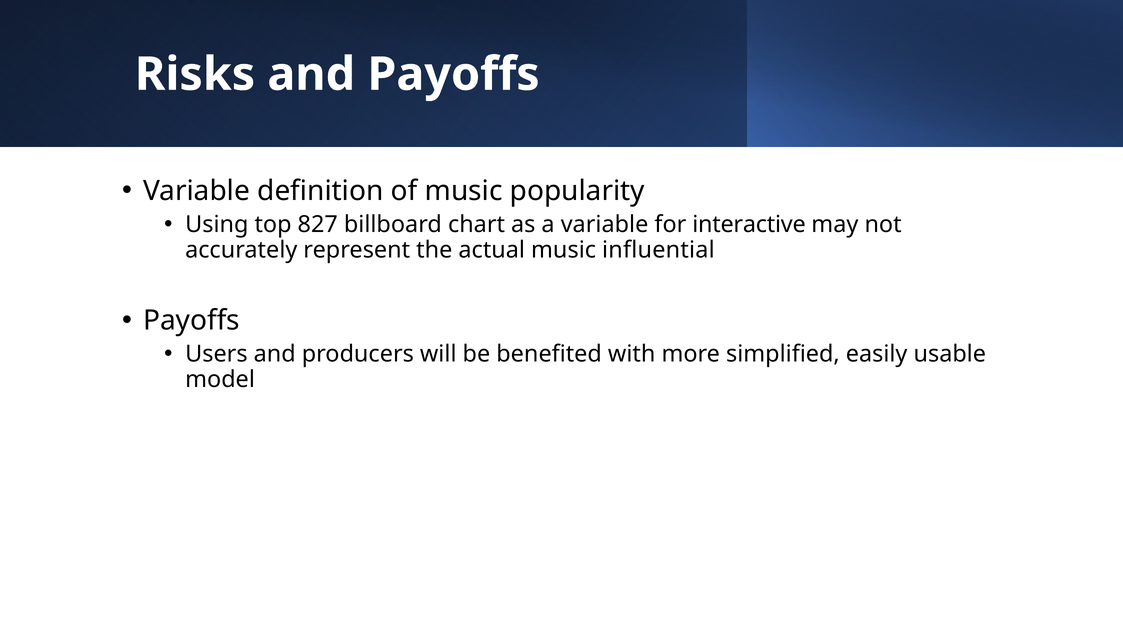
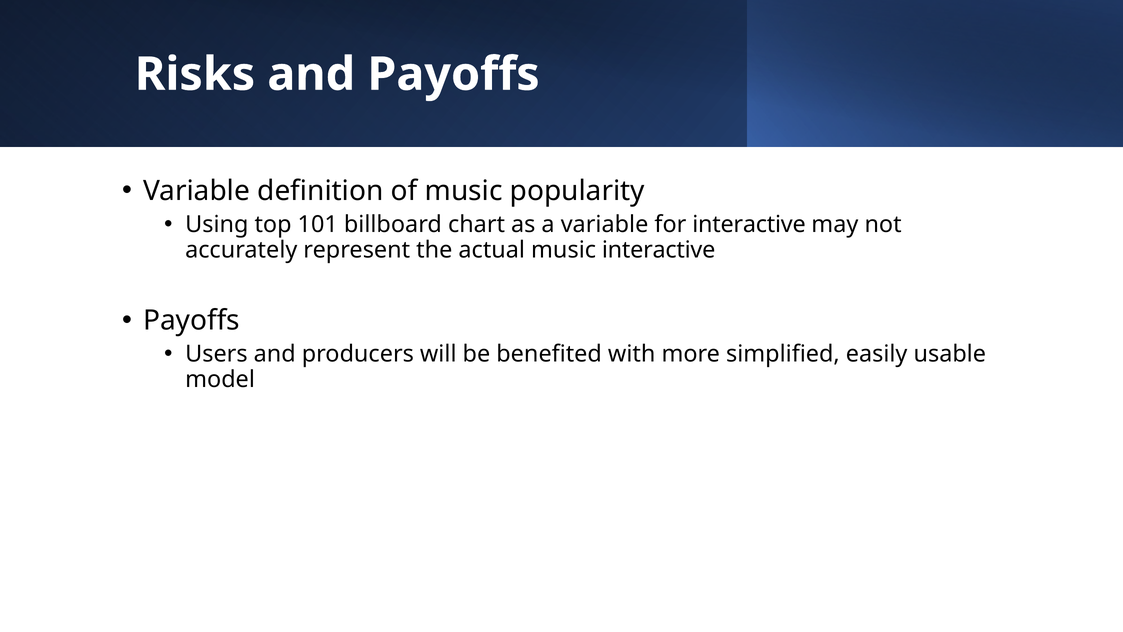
827: 827 -> 101
music influential: influential -> interactive
